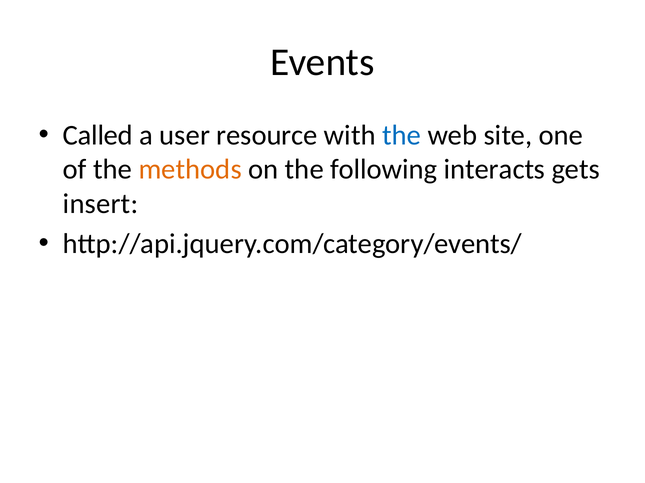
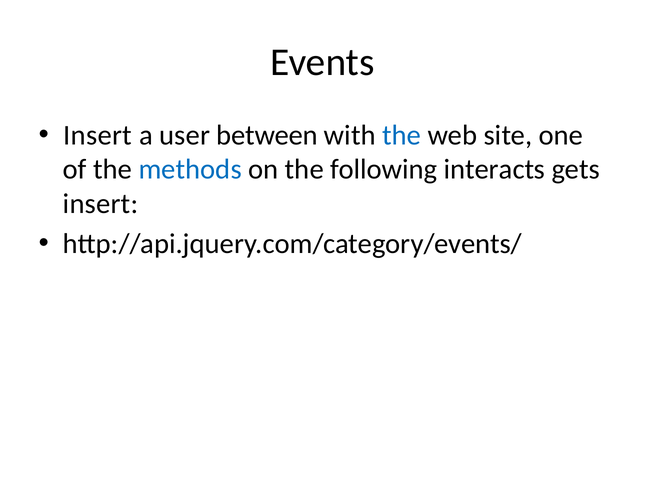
Called at (98, 135): Called -> Insert
resource: resource -> between
methods colour: orange -> blue
